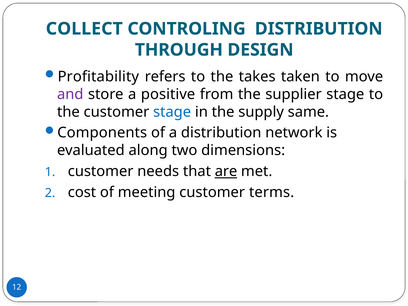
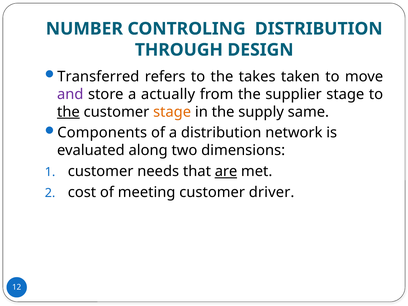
COLLECT: COLLECT -> NUMBER
Profitability: Profitability -> Transferred
positive: positive -> actually
the at (68, 112) underline: none -> present
stage at (172, 112) colour: blue -> orange
terms: terms -> driver
